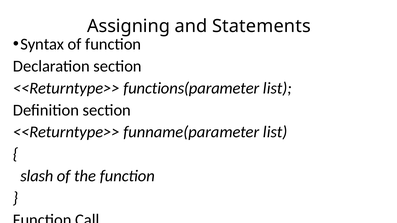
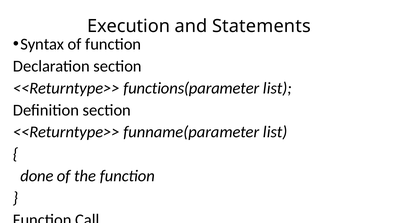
Assigning: Assigning -> Execution
slash: slash -> done
